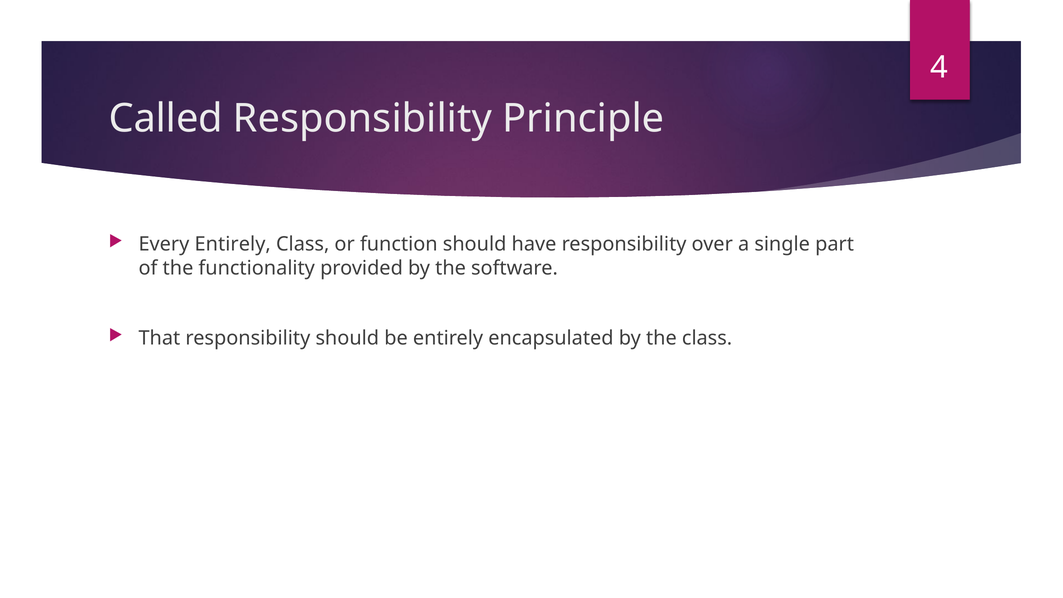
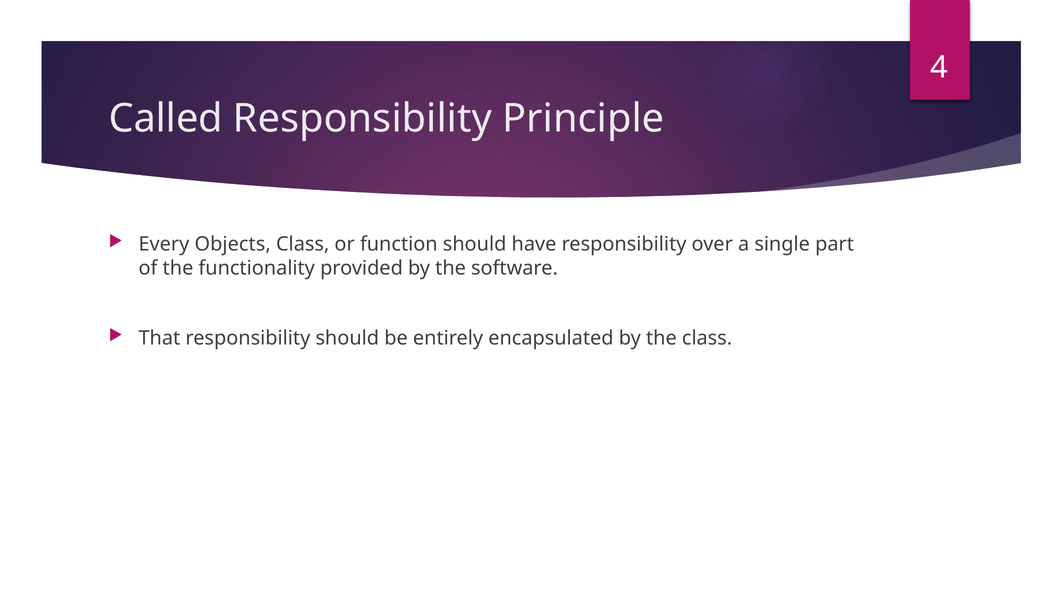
Every Entirely: Entirely -> Objects
